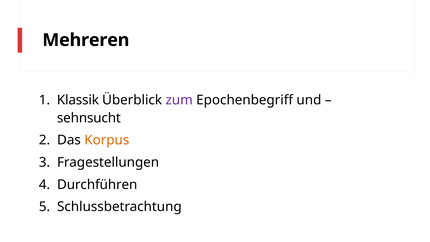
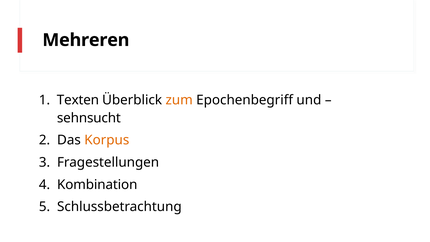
Klassik: Klassik -> Texten
zum colour: purple -> orange
Durchführen: Durchführen -> Kombination
